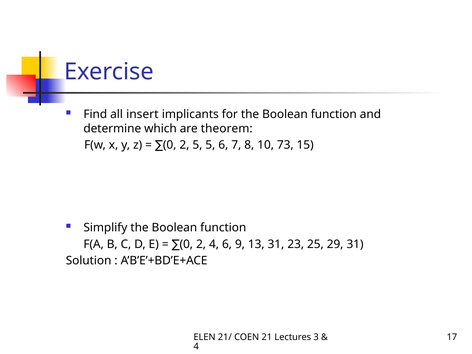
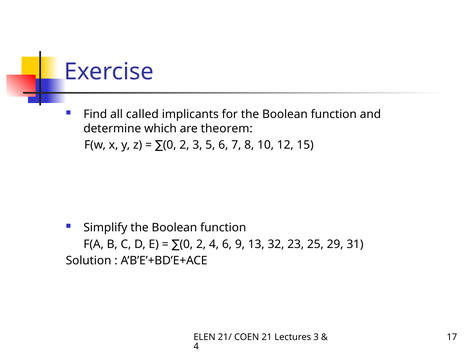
insert: insert -> called
2 5: 5 -> 3
73: 73 -> 12
13 31: 31 -> 32
